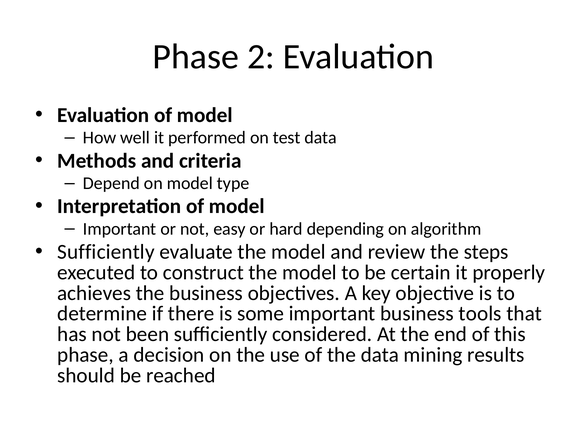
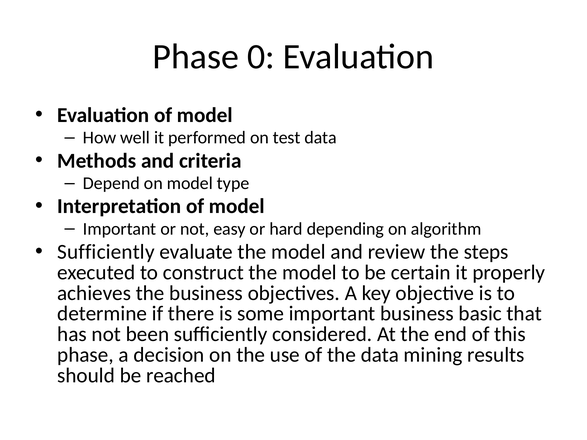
2: 2 -> 0
tools: tools -> basic
